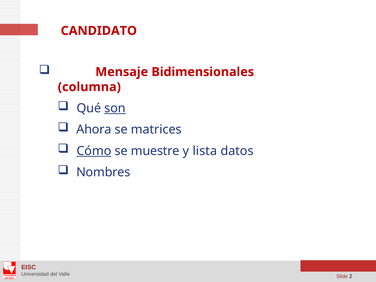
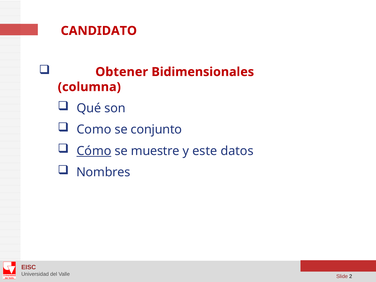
Mensaje: Mensaje -> Obtener
son underline: present -> none
Ahora: Ahora -> Como
matrices: matrices -> conjunto
lista: lista -> este
